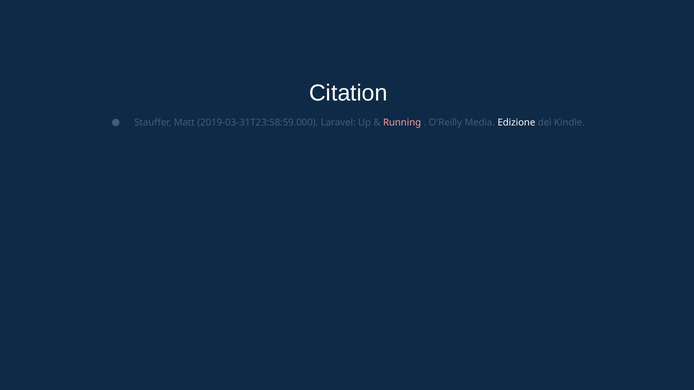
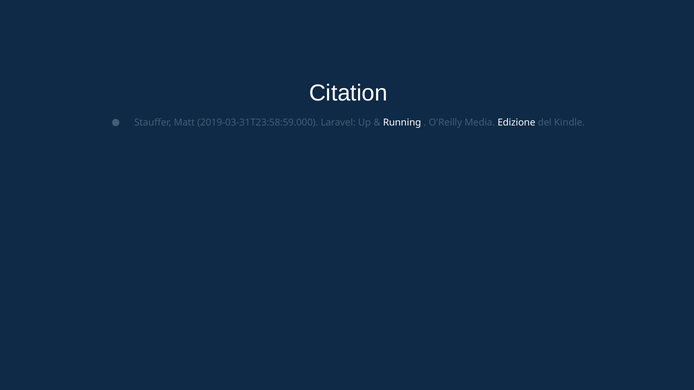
Running colour: pink -> white
